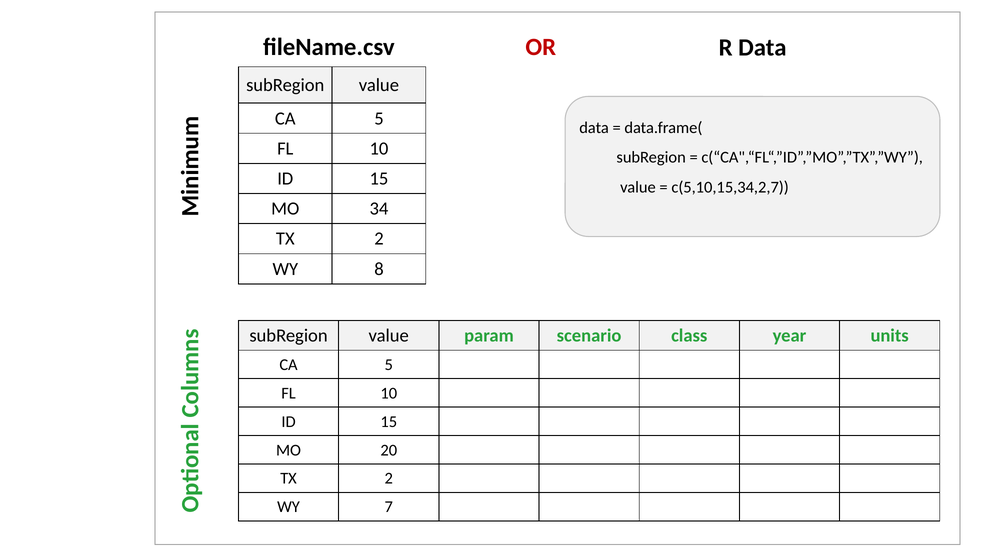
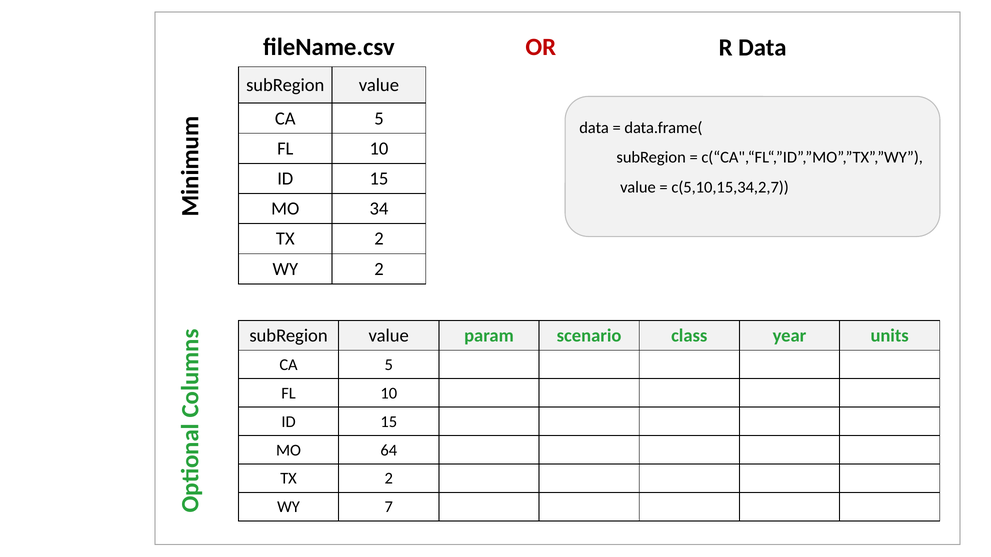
WY 8: 8 -> 2
20: 20 -> 64
